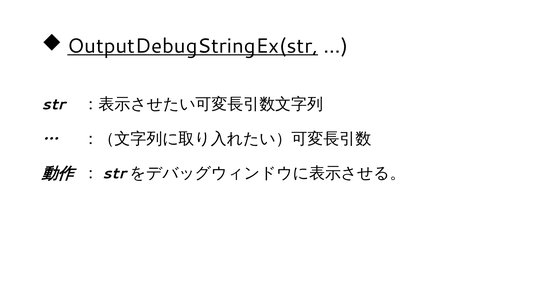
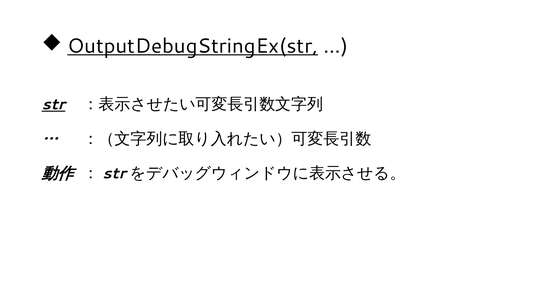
str underline: none -> present
